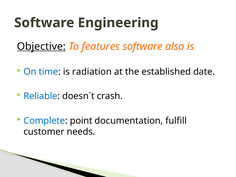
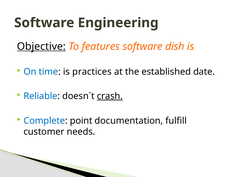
also: also -> dish
radiation: radiation -> practices
crash underline: none -> present
